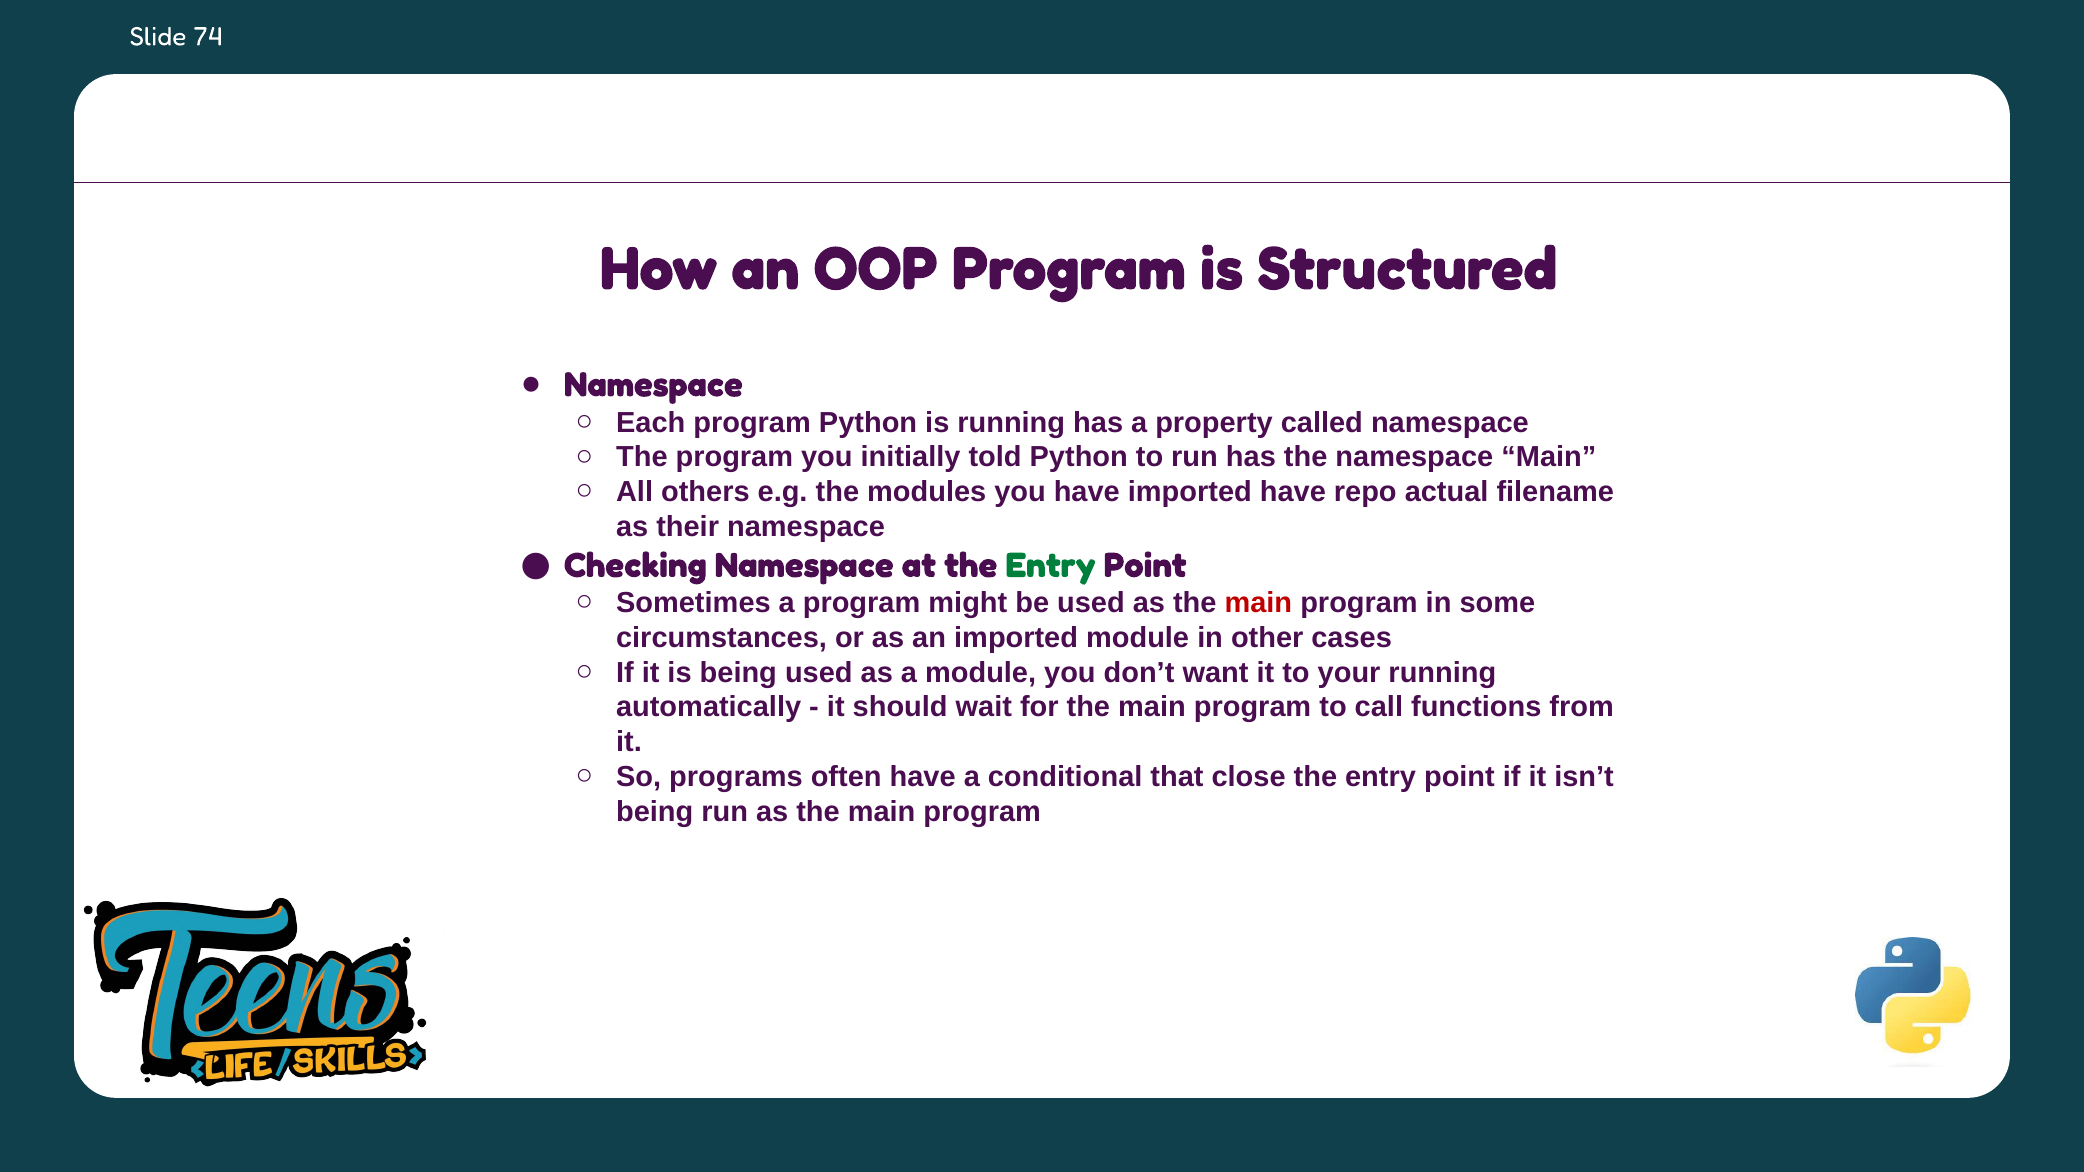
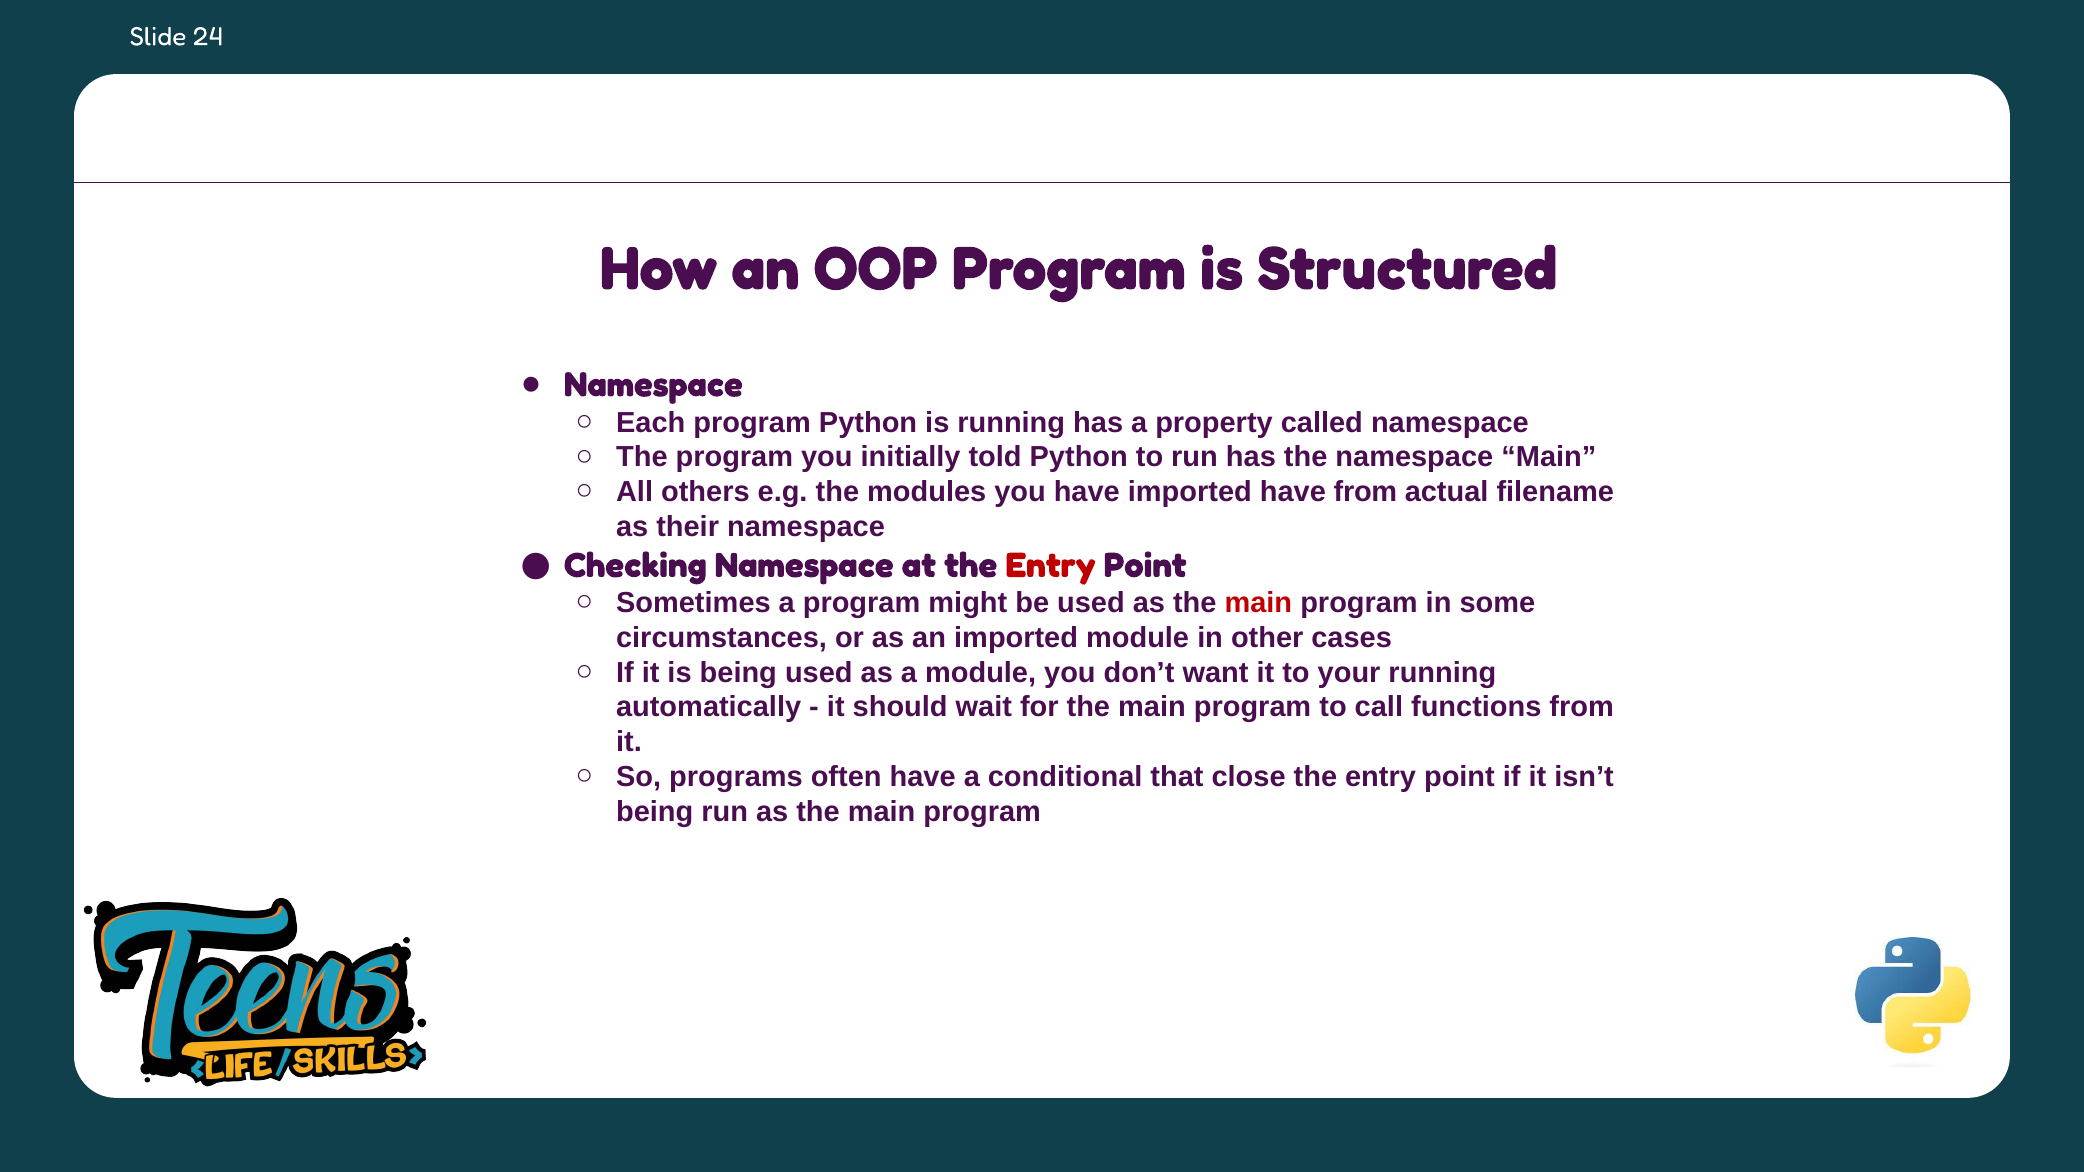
74: 74 -> 24
have repo: repo -> from
Entry at (1050, 565) colour: green -> red
